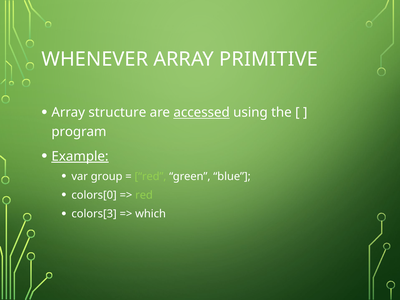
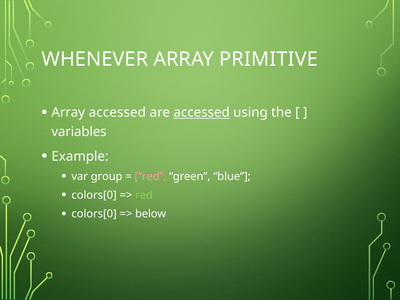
Array structure: structure -> accessed
program: program -> variables
Example underline: present -> none
red at (150, 176) colour: light green -> pink
colors[3 at (94, 214): colors[3 -> colors[0
which: which -> below
